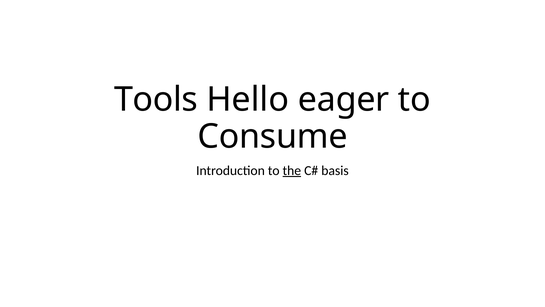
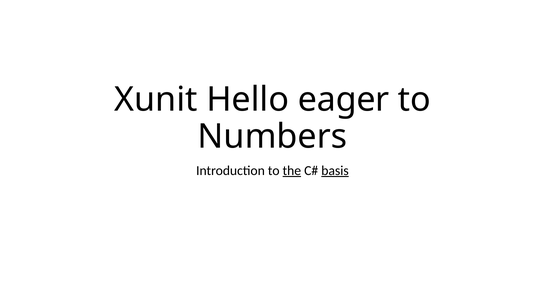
Tools: Tools -> Xunit
Consume: Consume -> Numbers
basis underline: none -> present
